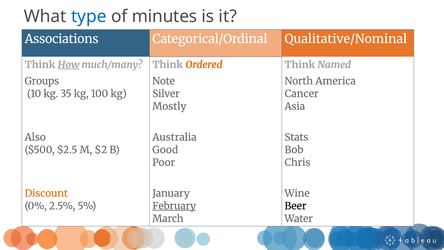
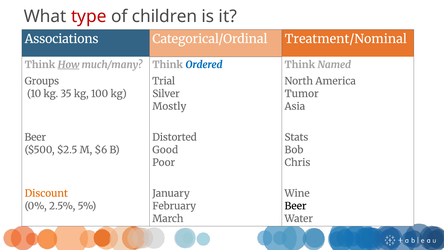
type colour: blue -> red
minutes: minutes -> children
Qualitative/Nominal: Qualitative/Nominal -> Treatment/Nominal
Ordered colour: orange -> blue
Note: Note -> Trial
Cancer: Cancer -> Tumor
Also at (35, 137): Also -> Beer
Australia: Australia -> Distorted
$2: $2 -> $6
February underline: present -> none
